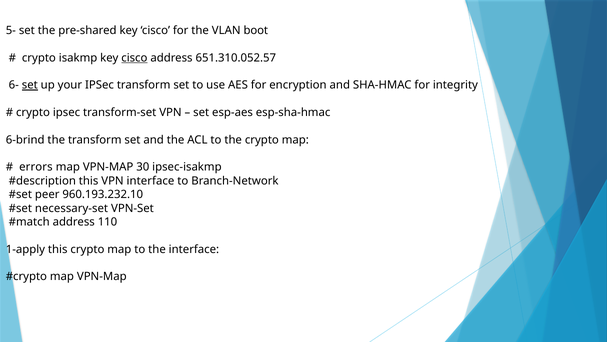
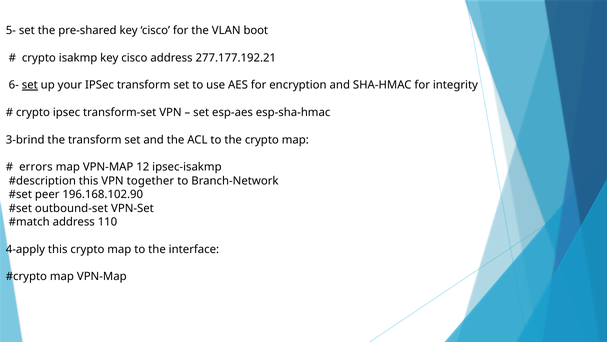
cisco at (134, 58) underline: present -> none
651.310.052.57: 651.310.052.57 -> 277.177.192.21
6-brind: 6-brind -> 3-brind
30: 30 -> 12
VPN interface: interface -> together
960.193.232.10: 960.193.232.10 -> 196.168.102.90
necessary-set: necessary-set -> outbound-set
1-apply: 1-apply -> 4-apply
